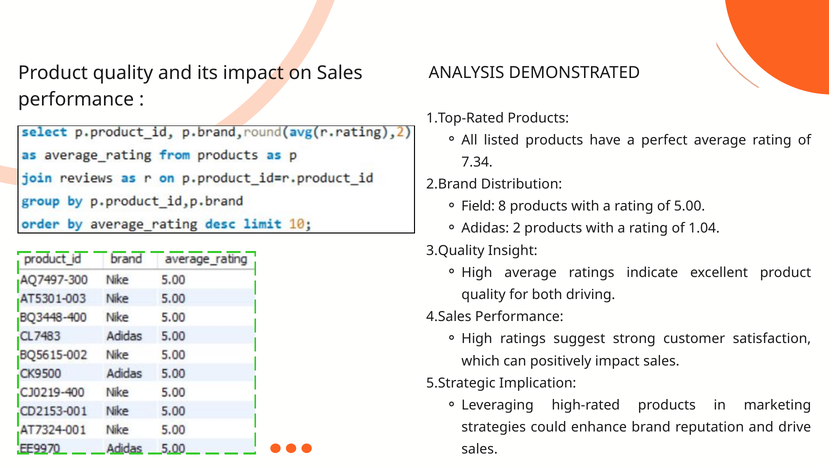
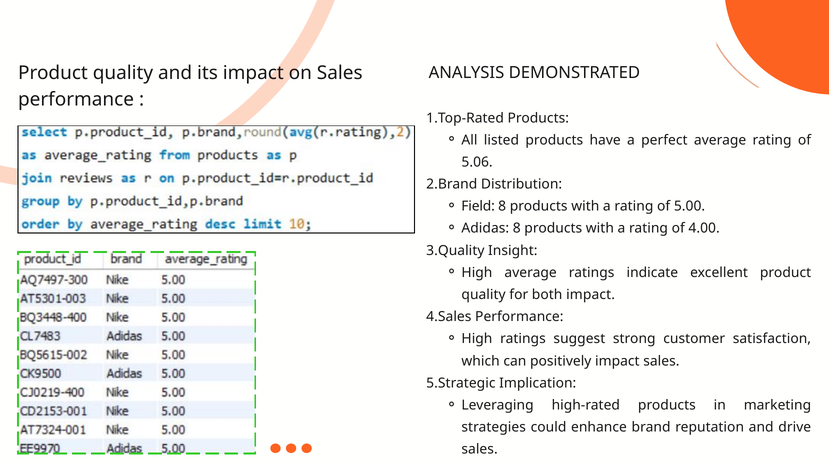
7.34: 7.34 -> 5.06
Adidas 2: 2 -> 8
1.04: 1.04 -> 4.00
both driving: driving -> impact
